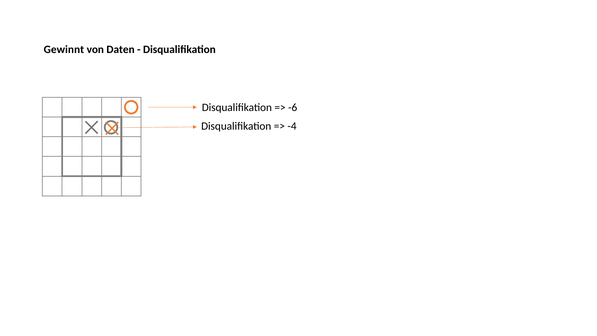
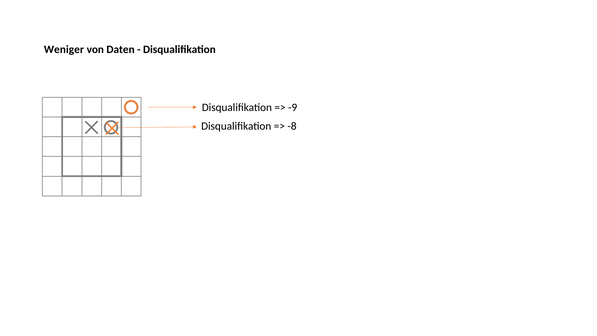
Gewinnt: Gewinnt -> Weniger
-6: -6 -> -9
-4: -4 -> -8
